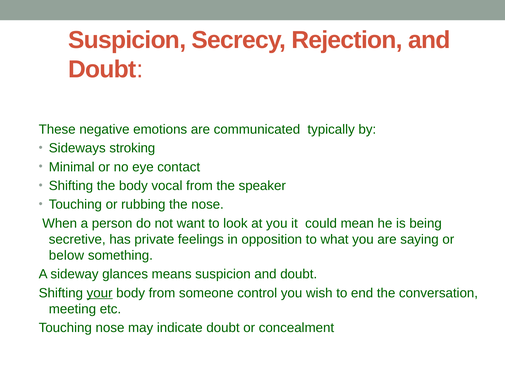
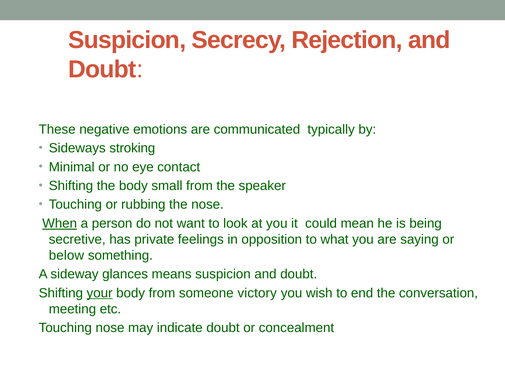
vocal: vocal -> small
When underline: none -> present
control: control -> victory
